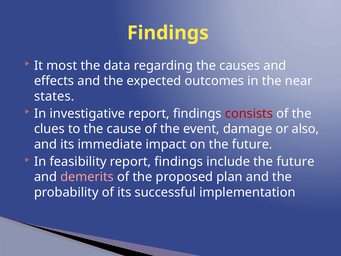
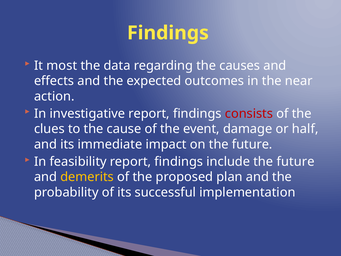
states: states -> action
also: also -> half
demerits colour: pink -> yellow
